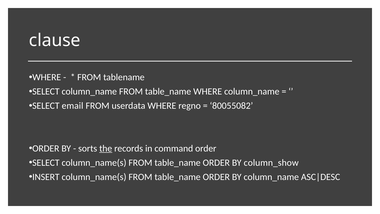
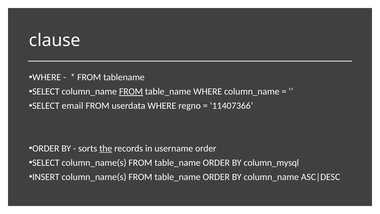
FROM at (131, 91) underline: none -> present
80055082: 80055082 -> 11407366
command: command -> username
column_show: column_show -> column_mysql
